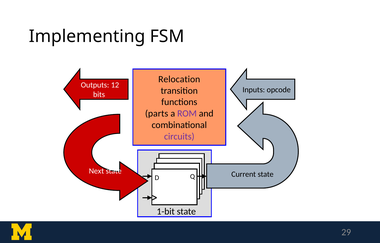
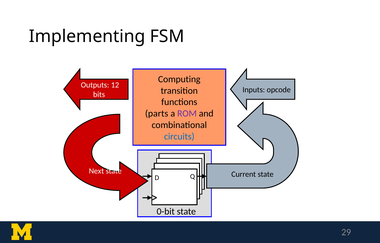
Relocation: Relocation -> Computing
circuits colour: purple -> blue
1-bit: 1-bit -> 0-bit
